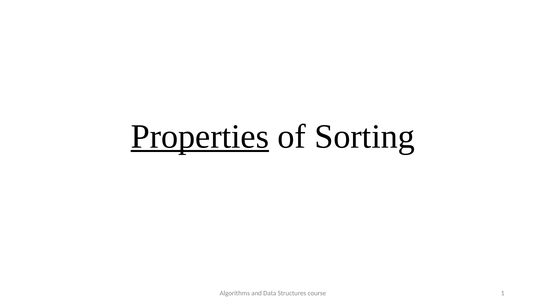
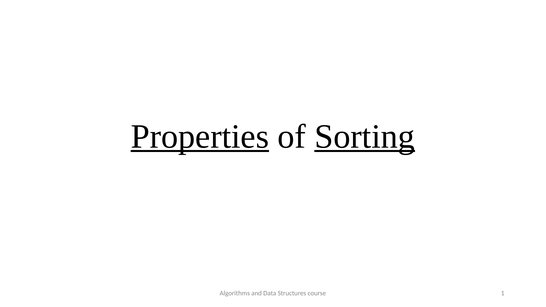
Sorting underline: none -> present
